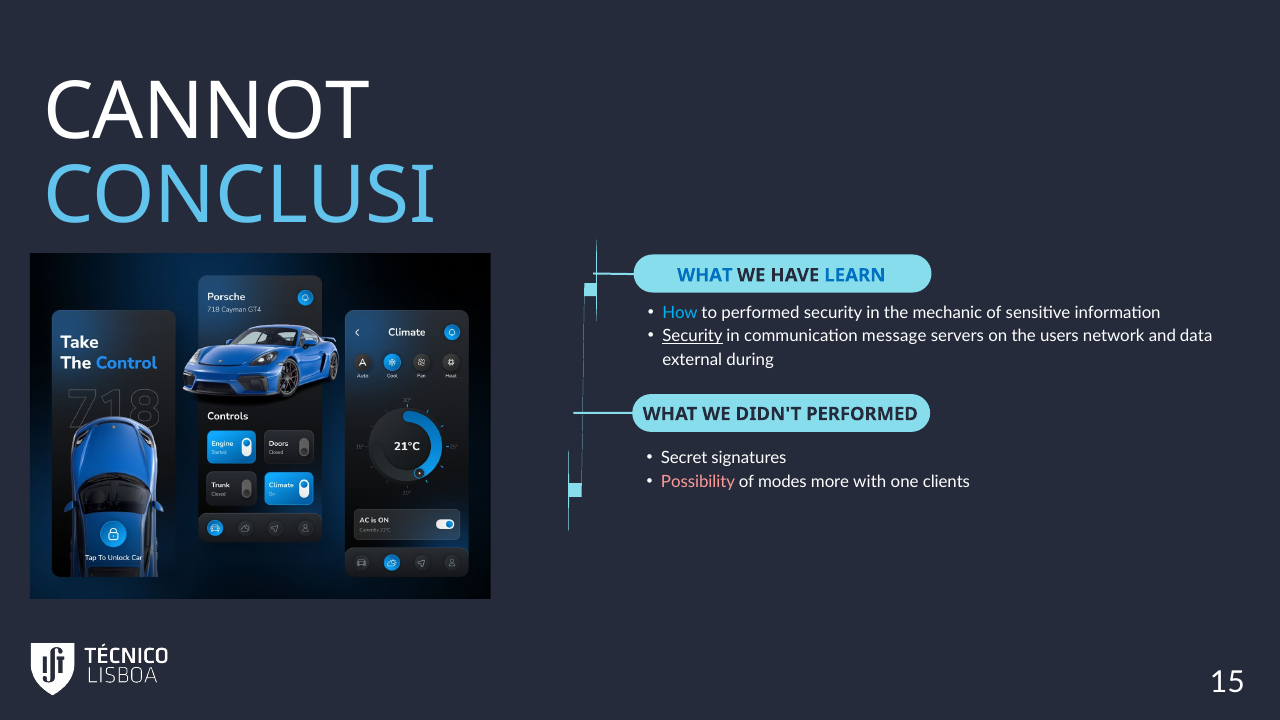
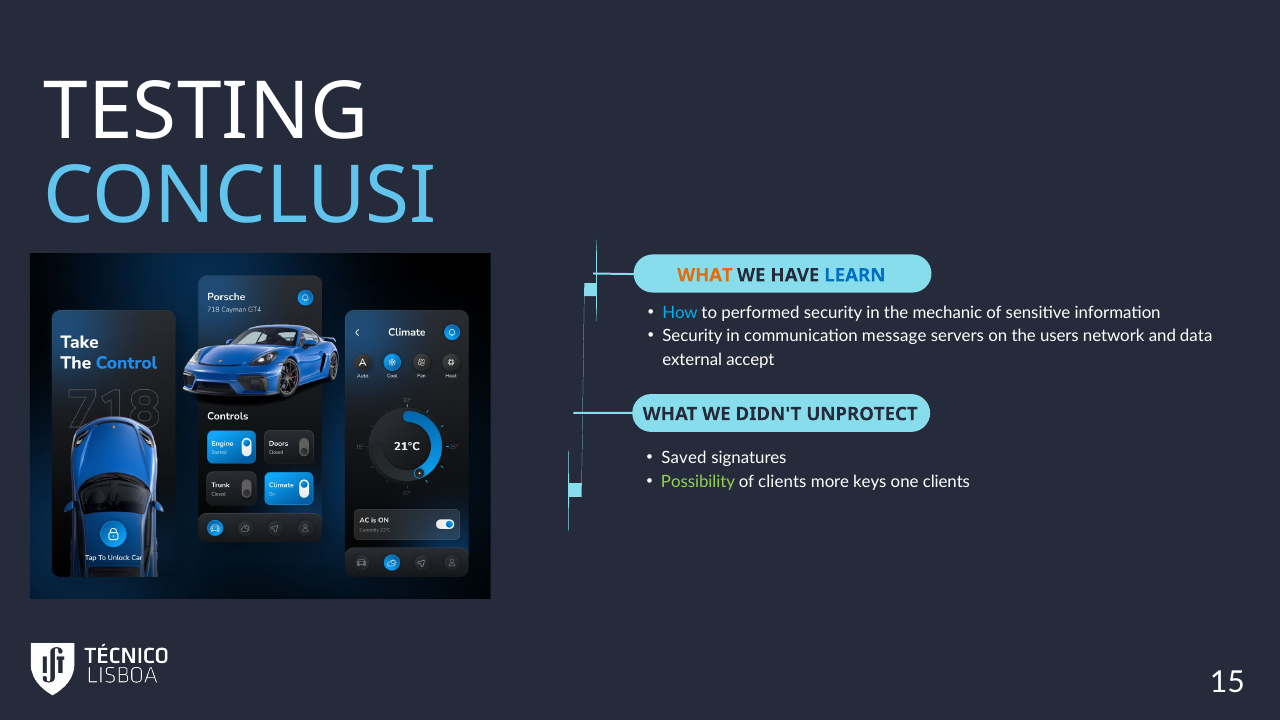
CANNOT: CANNOT -> TESTING
WHAT at (705, 275) colour: blue -> orange
Security at (692, 336) underline: present -> none
during: during -> accept
DIDN'T PERFORMED: PERFORMED -> UNPROTECT
Secret: Secret -> Saved
Possibility colour: pink -> light green
of modes: modes -> clients
with: with -> keys
